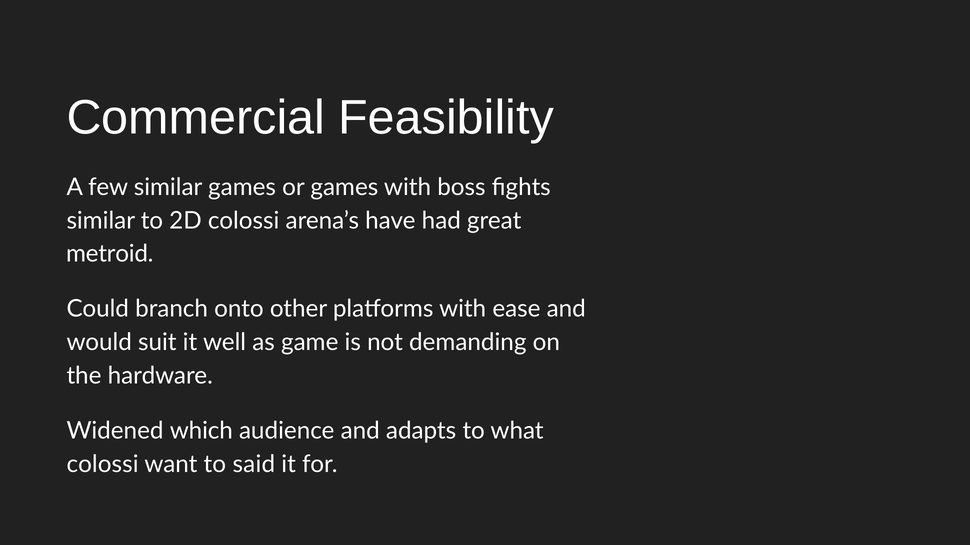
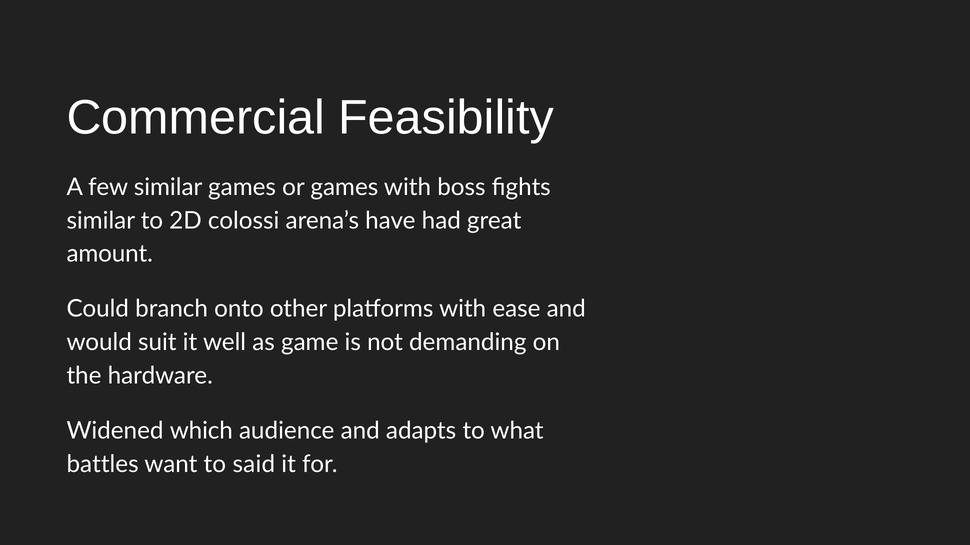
metroid: metroid -> amount
colossi at (103, 465): colossi -> battles
